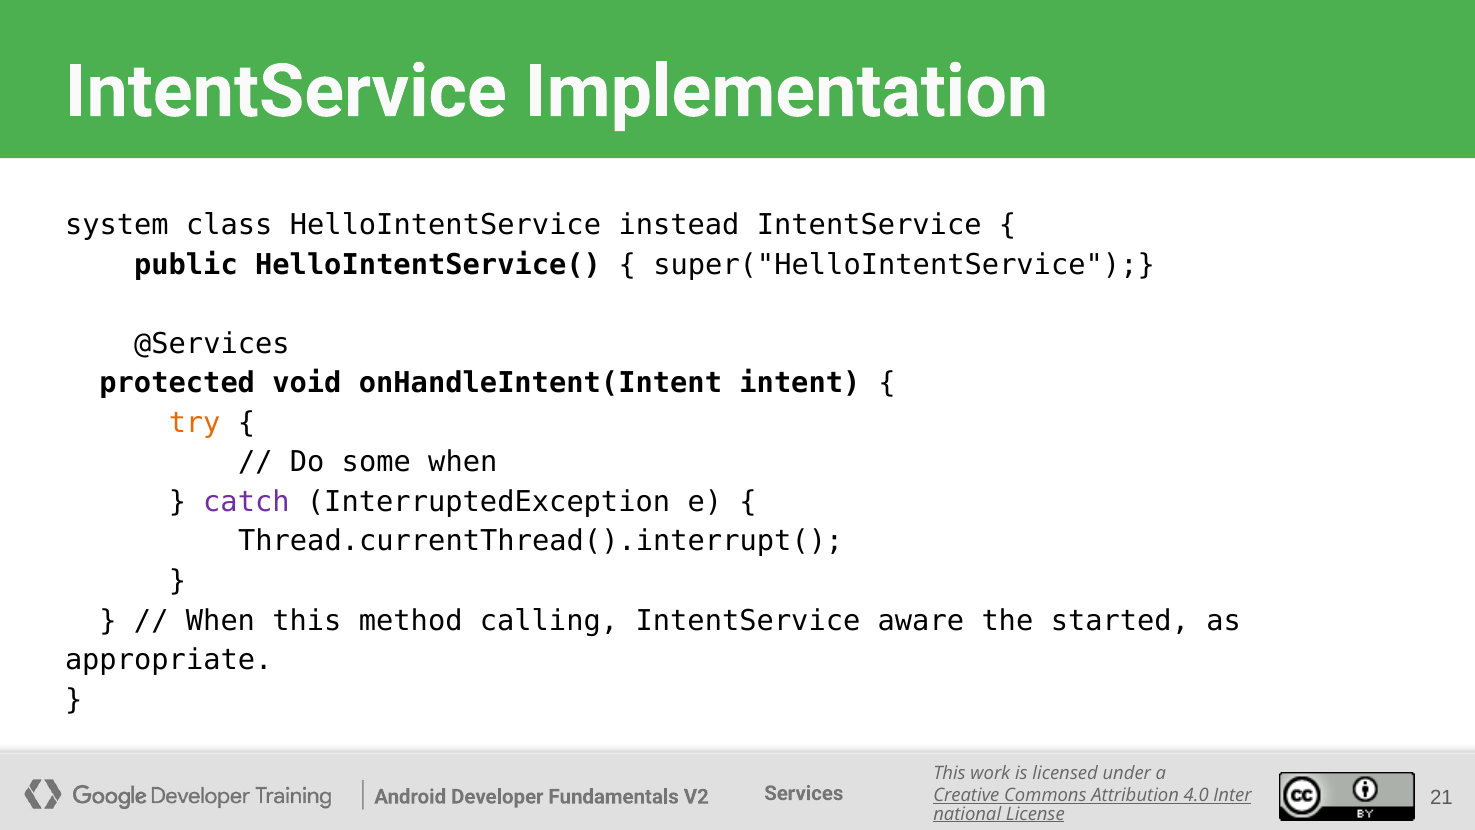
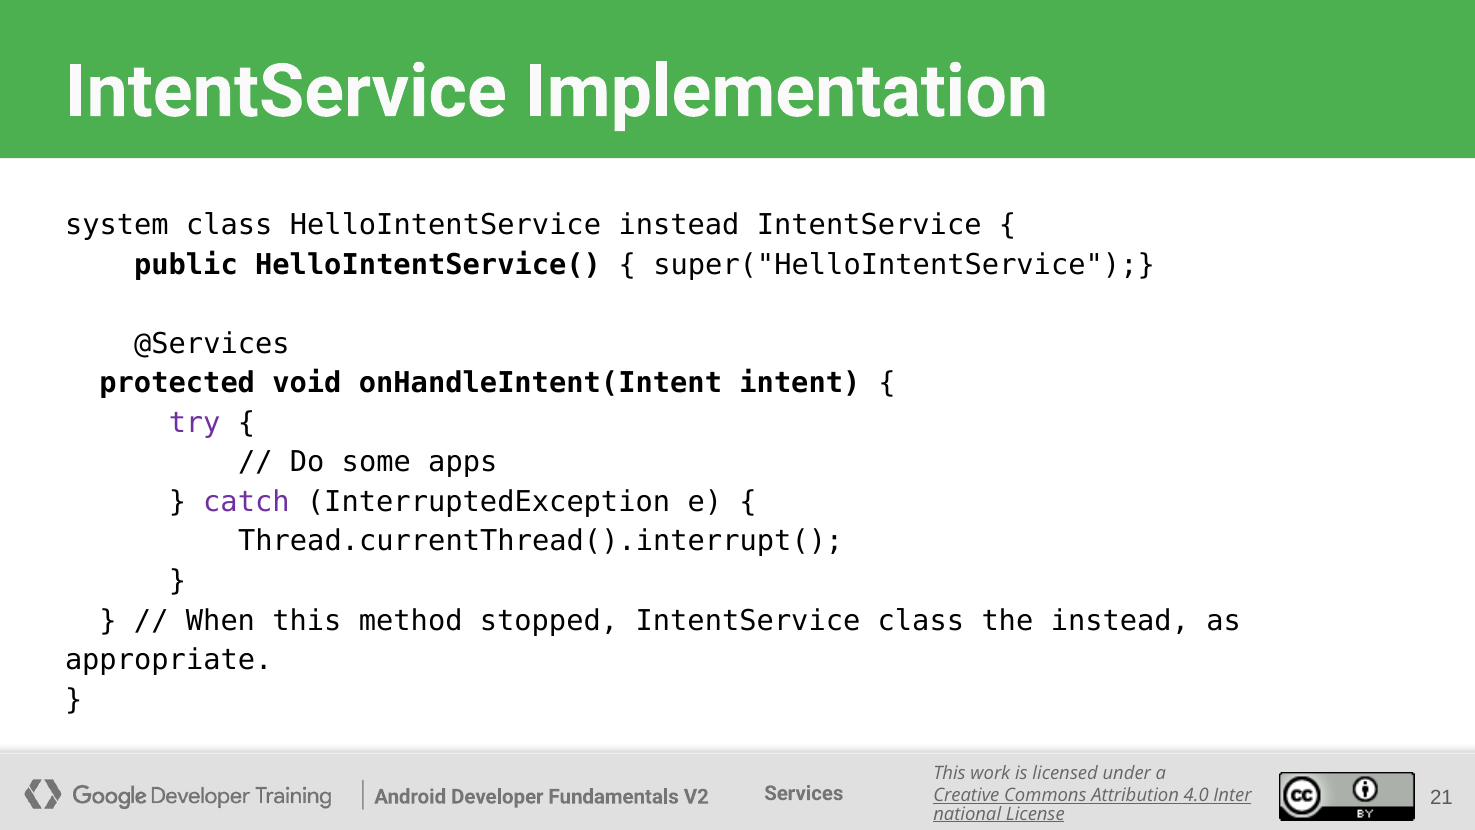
try colour: orange -> purple
some when: when -> apps
calling: calling -> stopped
IntentService aware: aware -> class
the started: started -> instead
